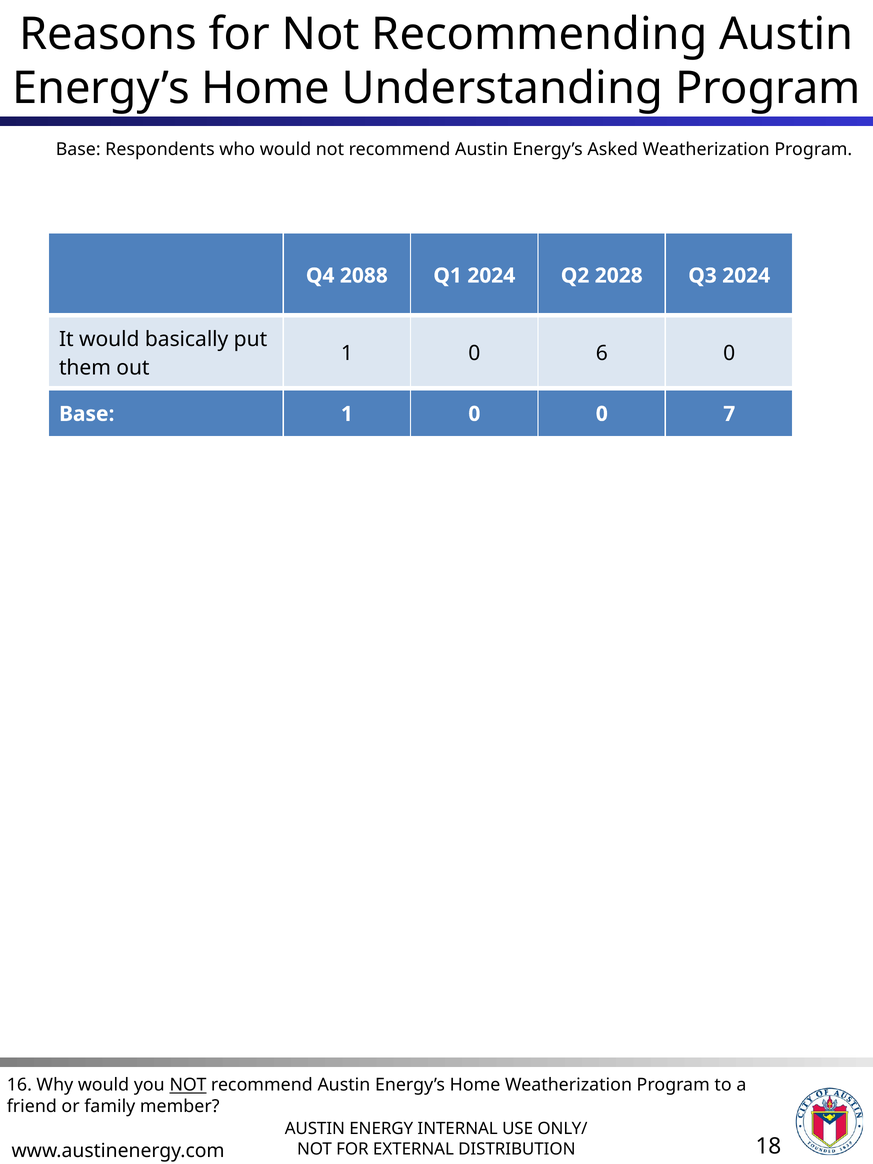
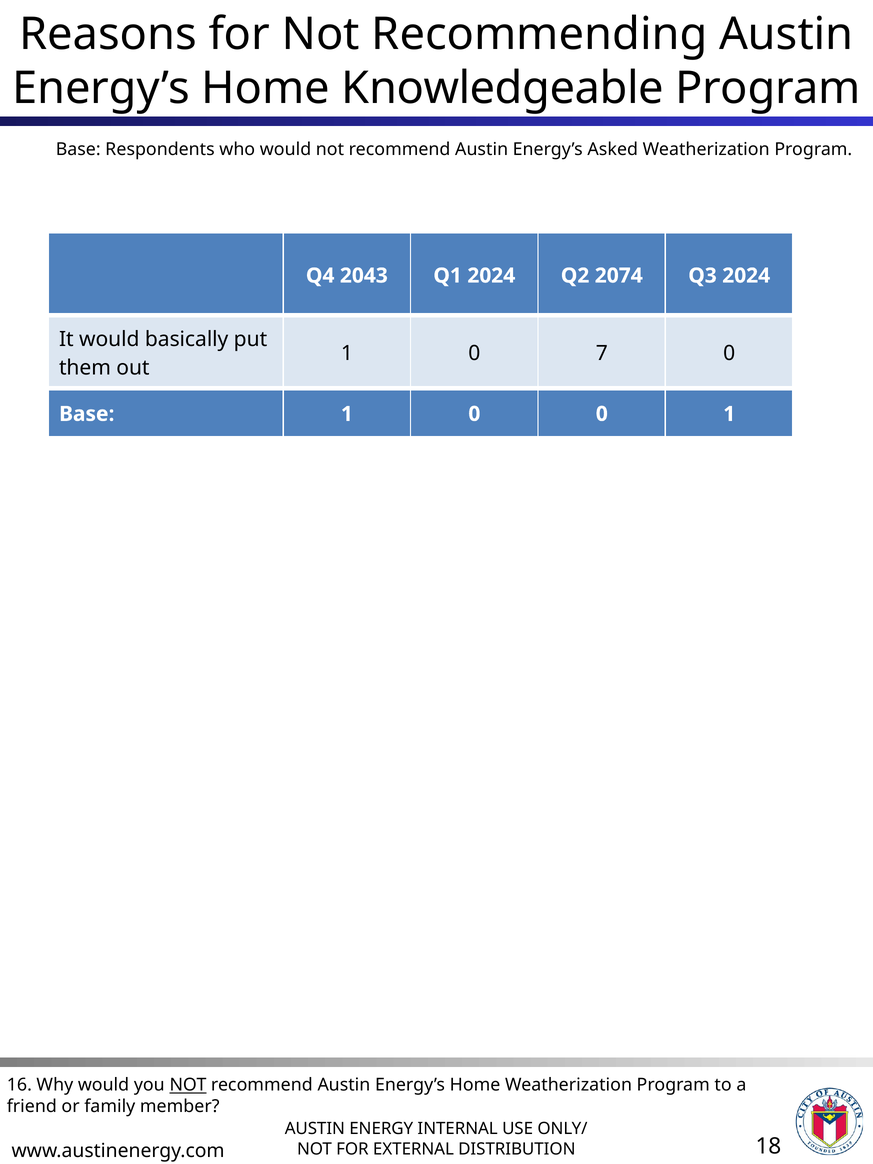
Understanding: Understanding -> Knowledgeable
2088: 2088 -> 2043
2028: 2028 -> 2074
6: 6 -> 7
0 7: 7 -> 1
